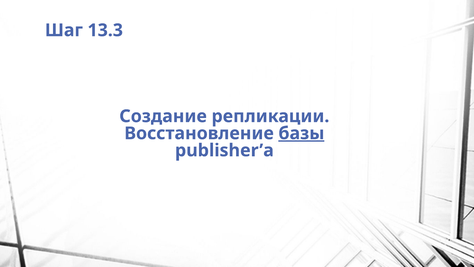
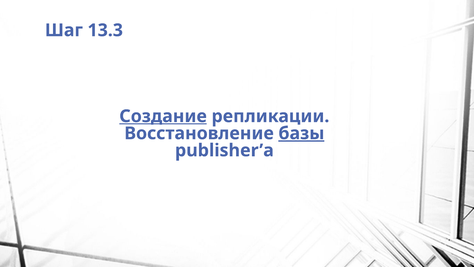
Создание underline: none -> present
